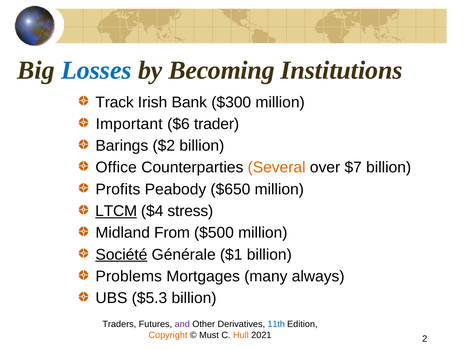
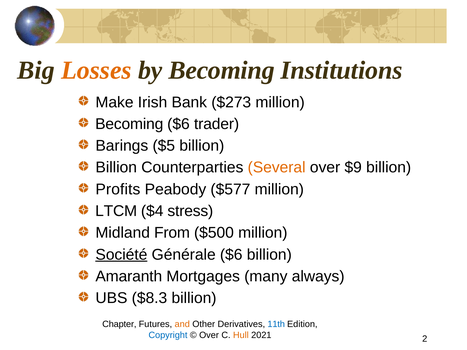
Losses colour: blue -> orange
Track: Track -> Make
$300: $300 -> $273
Important at (129, 124): Important -> Becoming
$2: $2 -> $5
Office at (116, 168): Office -> Billion
$7: $7 -> $9
$650: $650 -> $577
LTCM underline: present -> none
Générale $1: $1 -> $6
Problems: Problems -> Amaranth
$5.3: $5.3 -> $8.3
Traders: Traders -> Chapter
and colour: purple -> orange
Copyright colour: orange -> blue
Must at (209, 335): Must -> Over
